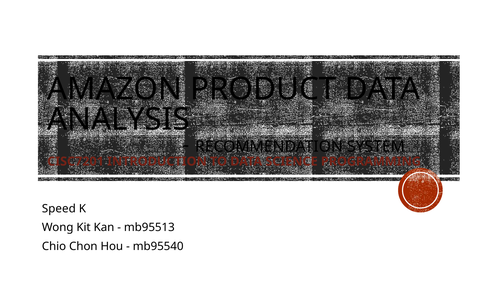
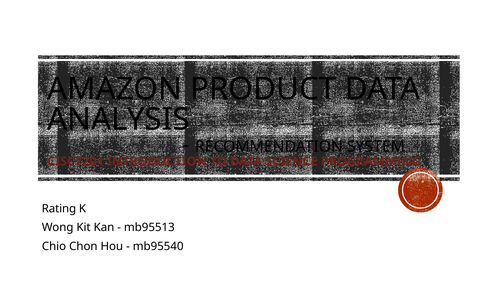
Speed: Speed -> Rating
